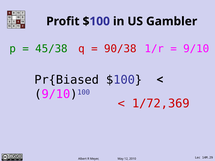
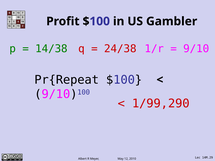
45/38: 45/38 -> 14/38
90/38: 90/38 -> 24/38
Pr{Biased: Pr{Biased -> Pr{Repeat
1/72,369: 1/72,369 -> 1/99,290
